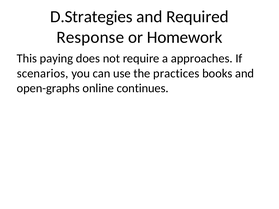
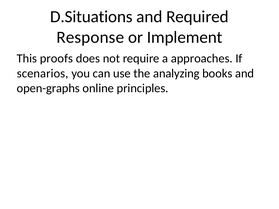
D.Strategies: D.Strategies -> D.Situations
Homework: Homework -> Implement
paying: paying -> proofs
practices: practices -> analyzing
continues: continues -> principles
